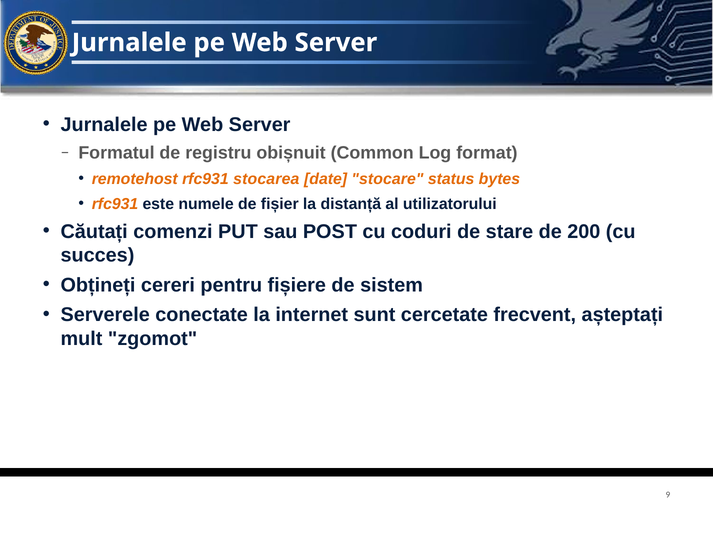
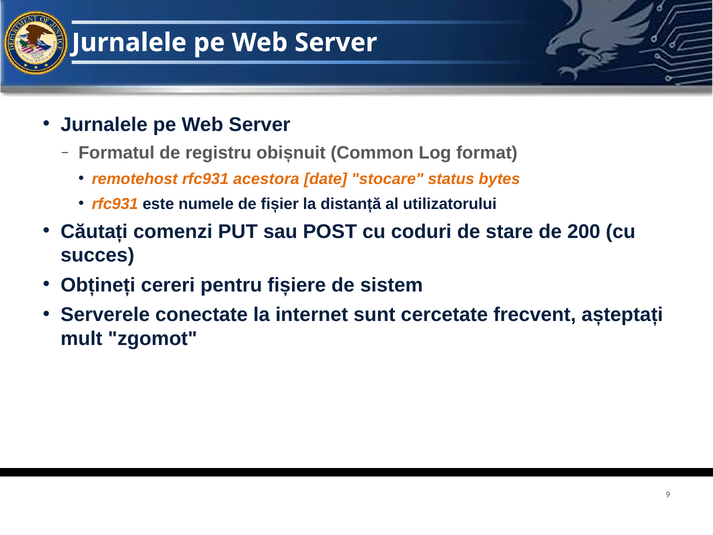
stocarea: stocarea -> acestora
